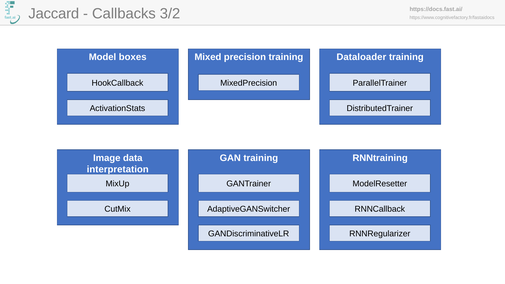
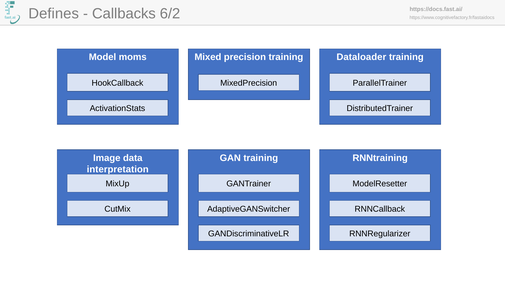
Jaccard: Jaccard -> Defines
3/2: 3/2 -> 6/2
boxes: boxes -> moms
